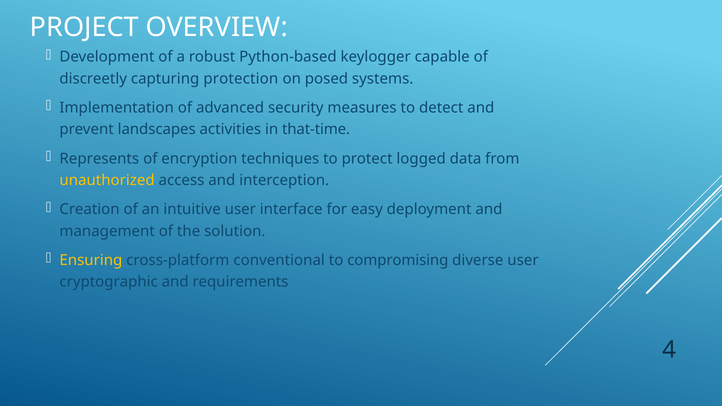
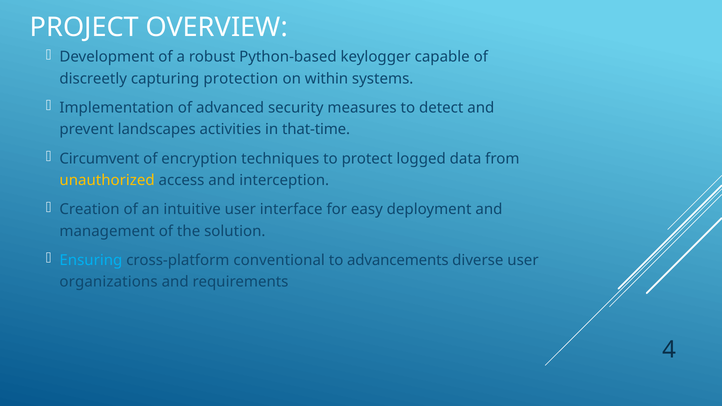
posed: posed -> within
Represents: Represents -> Circumvent
Ensuring colour: yellow -> light blue
compromising: compromising -> advancements
cryptographic: cryptographic -> organizations
